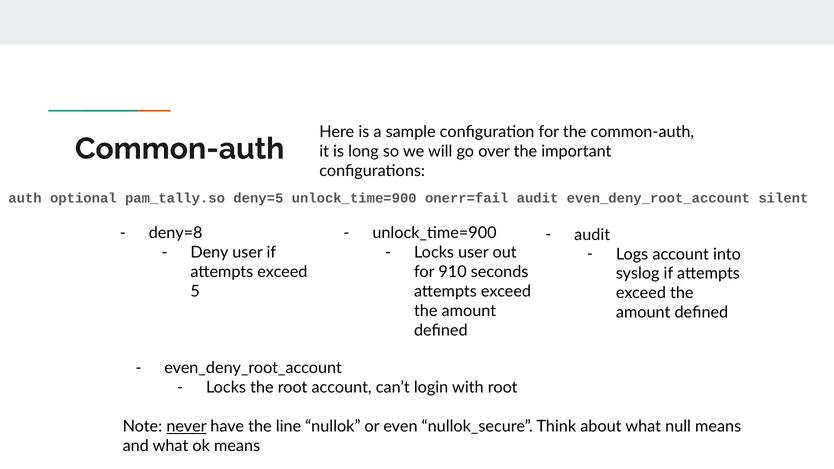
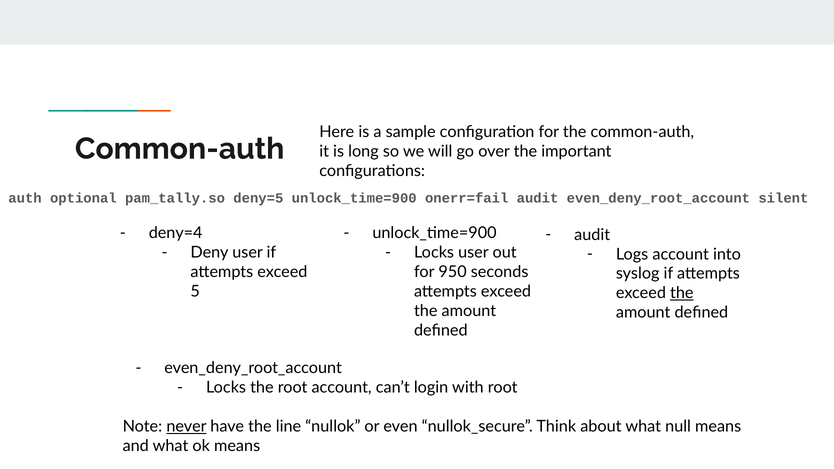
deny=8: deny=8 -> deny=4
910: 910 -> 950
the at (682, 293) underline: none -> present
